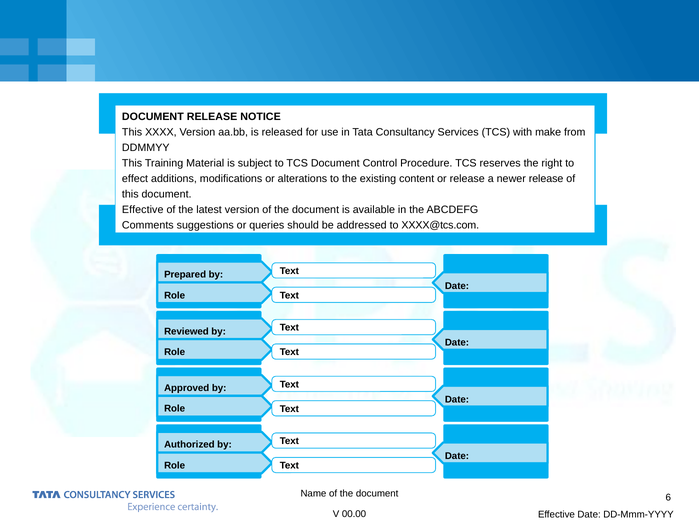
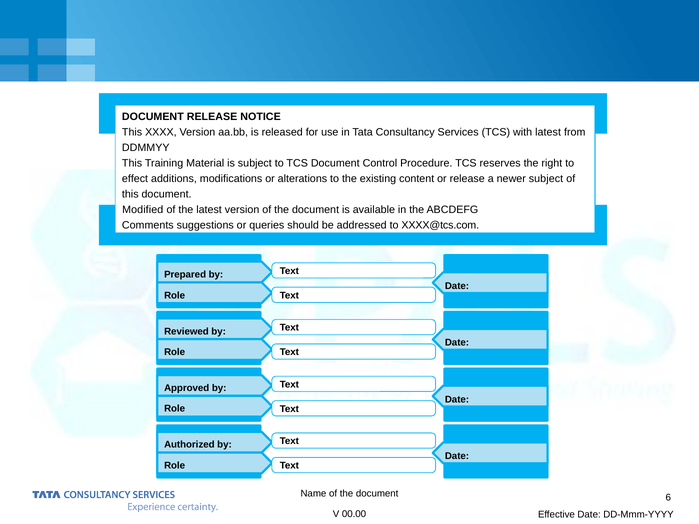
with make: make -> latest
newer release: release -> subject
Effective at (143, 210): Effective -> Modified
